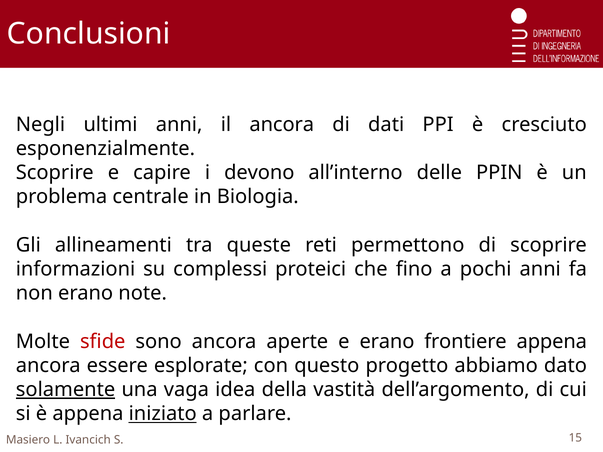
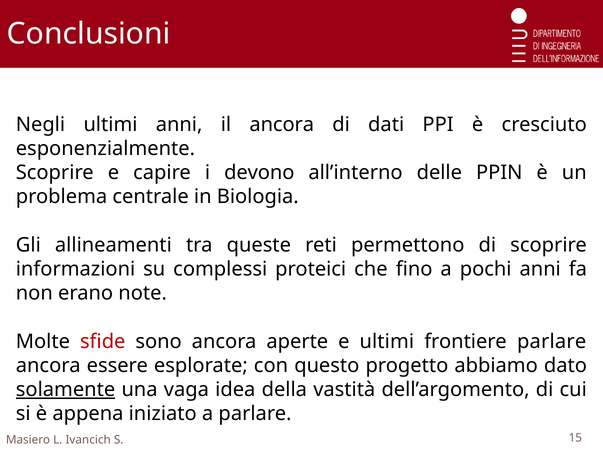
e erano: erano -> ultimi
frontiere appena: appena -> parlare
iniziato underline: present -> none
